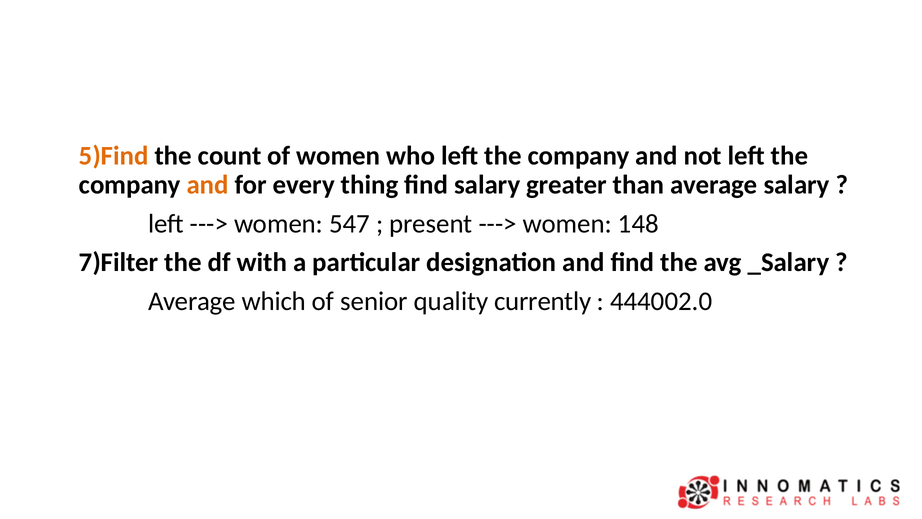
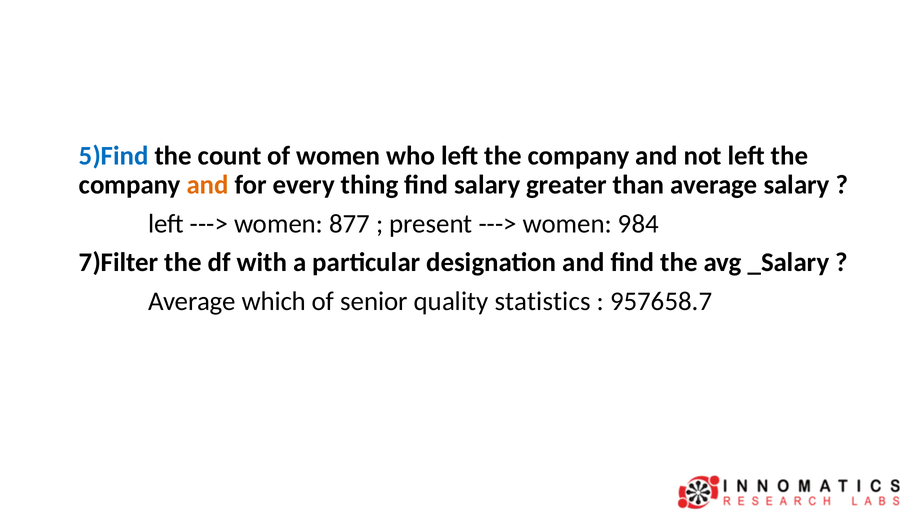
5)Find colour: orange -> blue
547: 547 -> 877
148: 148 -> 984
currently: currently -> statistics
444002.0: 444002.0 -> 957658.7
